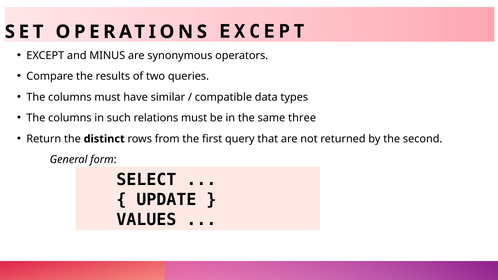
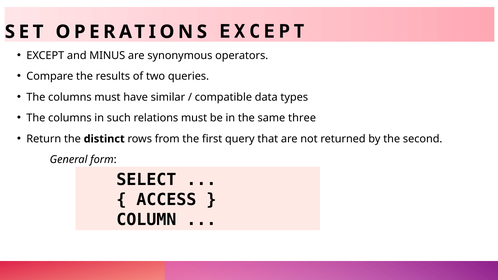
UPDATE: UPDATE -> ACCESS
VALUES: VALUES -> COLUMN
